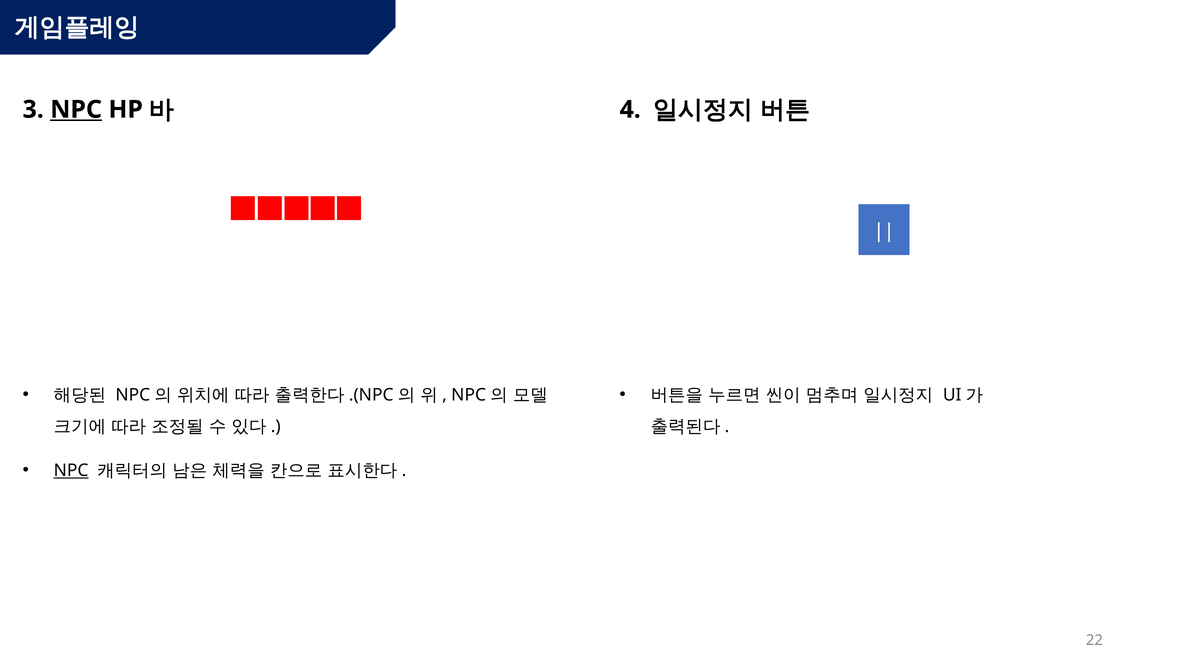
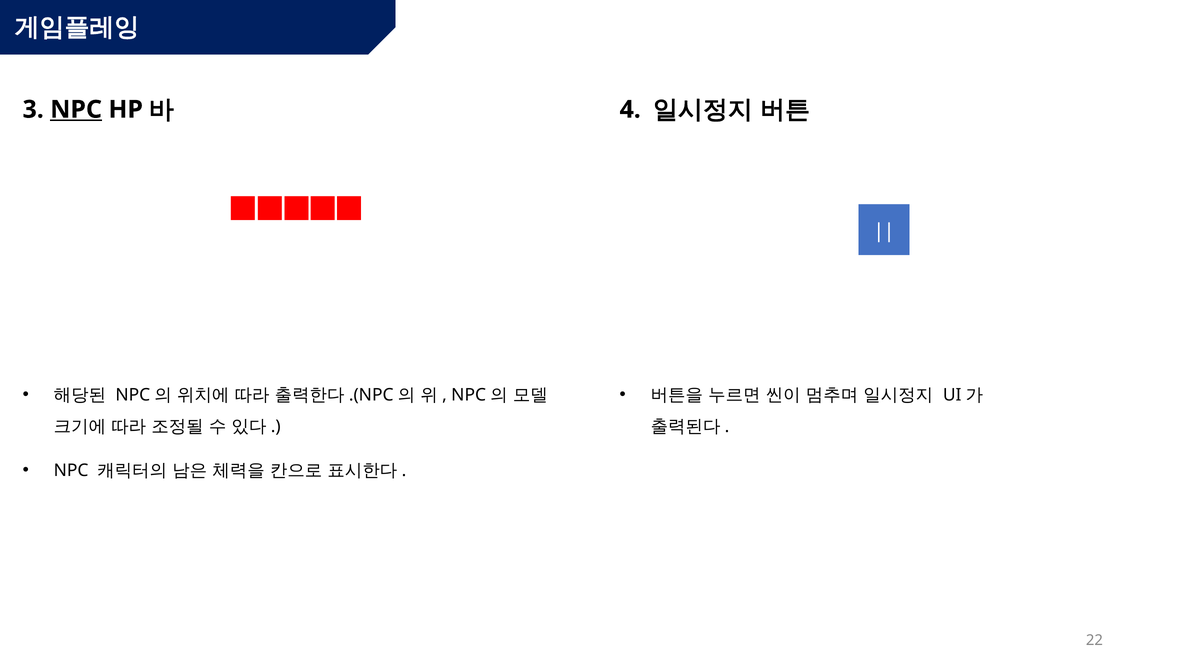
NPC at (71, 470) underline: present -> none
